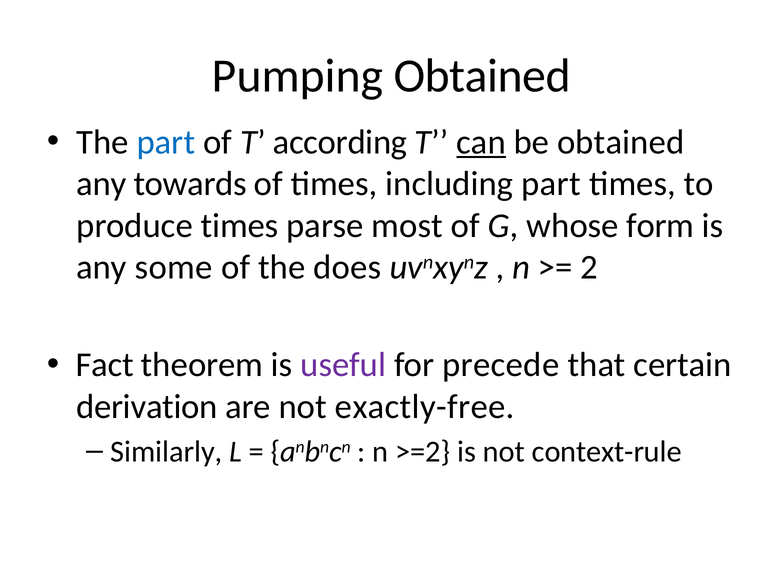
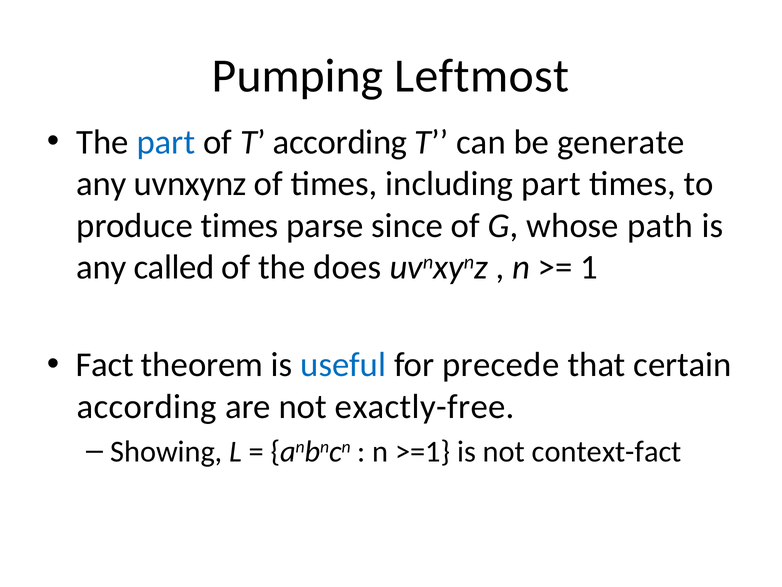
Pumping Obtained: Obtained -> Leftmost
can underline: present -> none
be obtained: obtained -> generate
any towards: towards -> uvnxynz
most: most -> since
form: form -> path
some: some -> called
2: 2 -> 1
useful colour: purple -> blue
derivation at (147, 406): derivation -> according
Similarly: Similarly -> Showing
>=2: >=2 -> >=1
context-rule: context-rule -> context-fact
